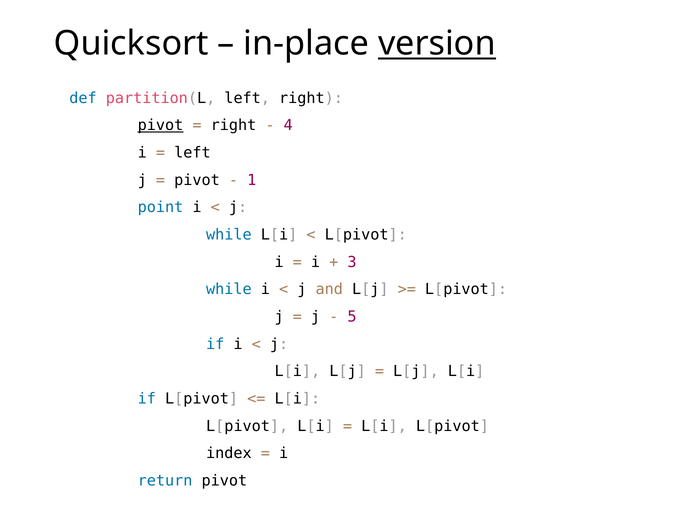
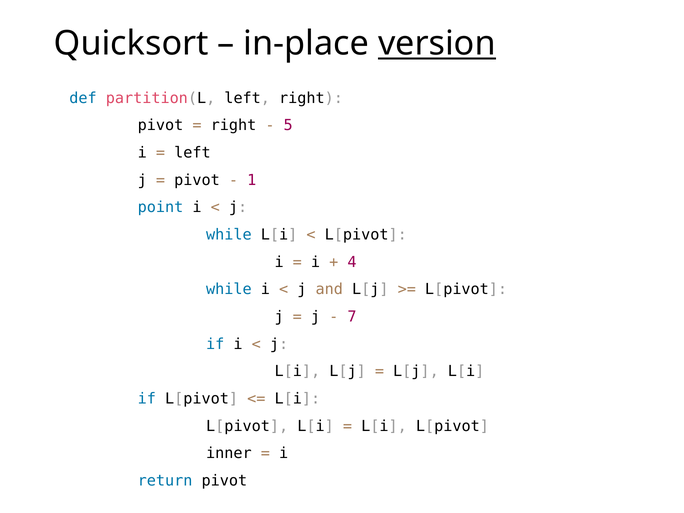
pivot at (161, 125) underline: present -> none
4: 4 -> 5
3: 3 -> 4
5: 5 -> 7
index: index -> inner
